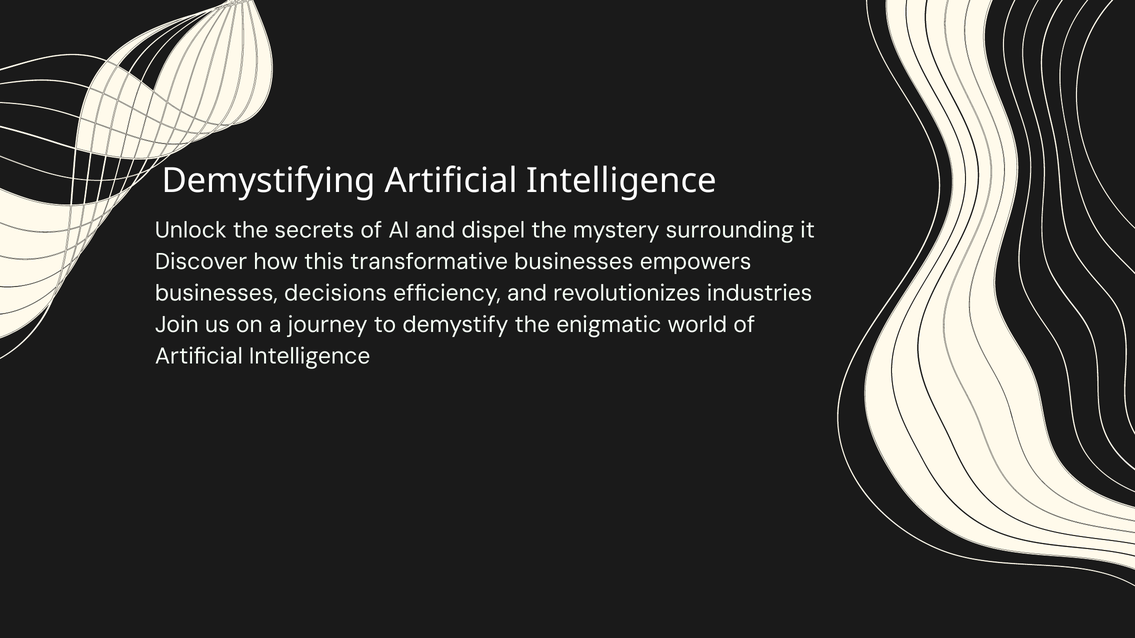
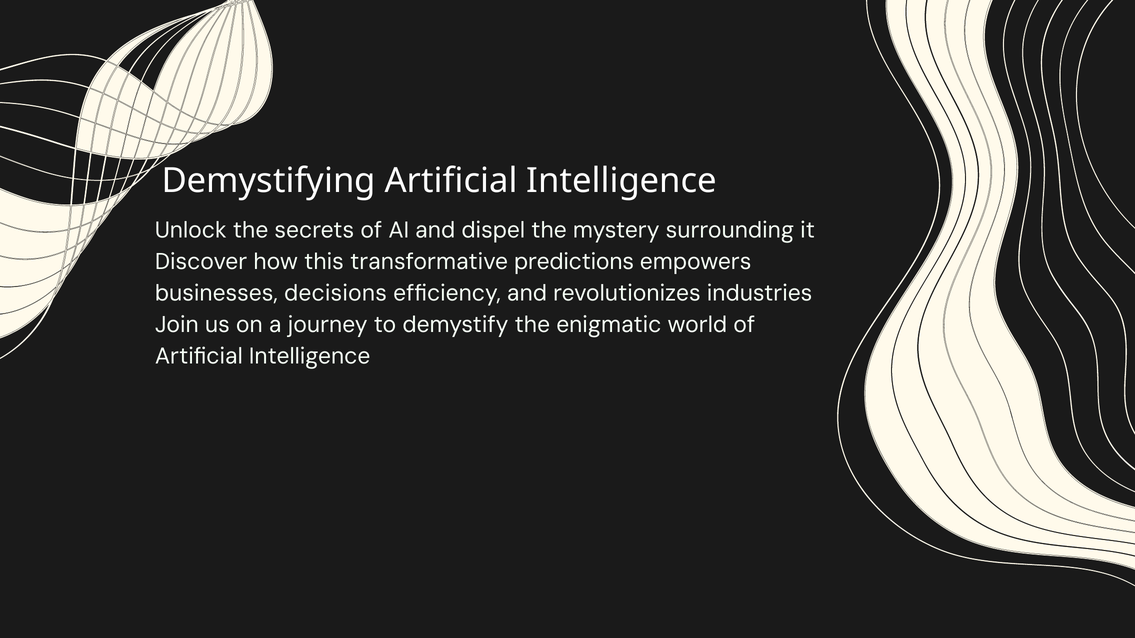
transformative businesses: businesses -> predictions
